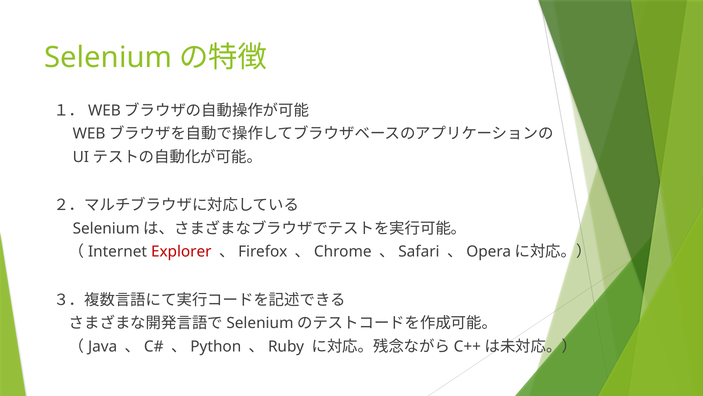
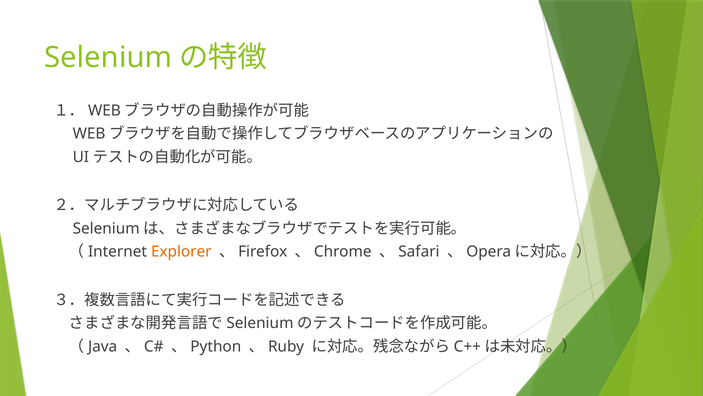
Explorer colour: red -> orange
